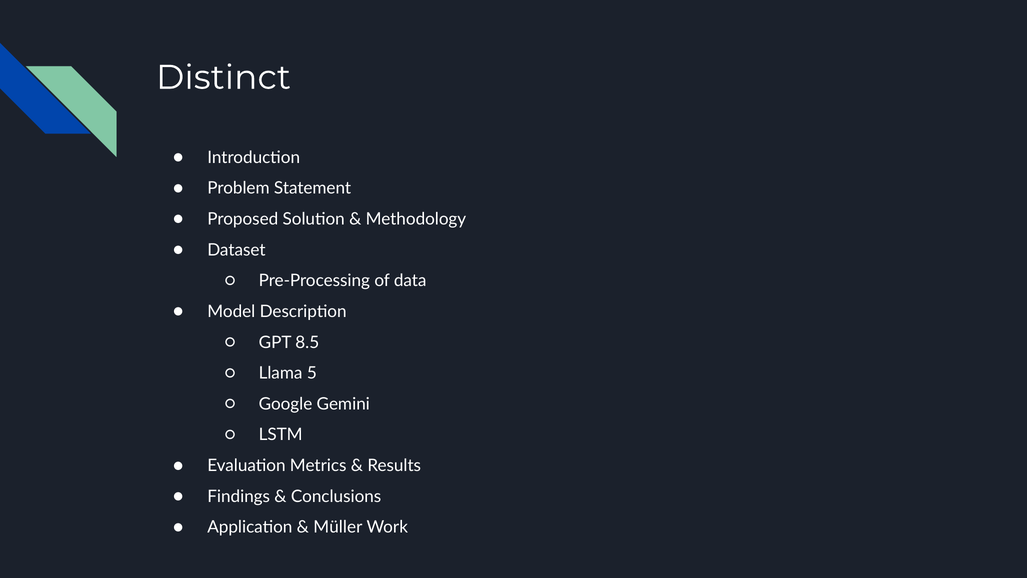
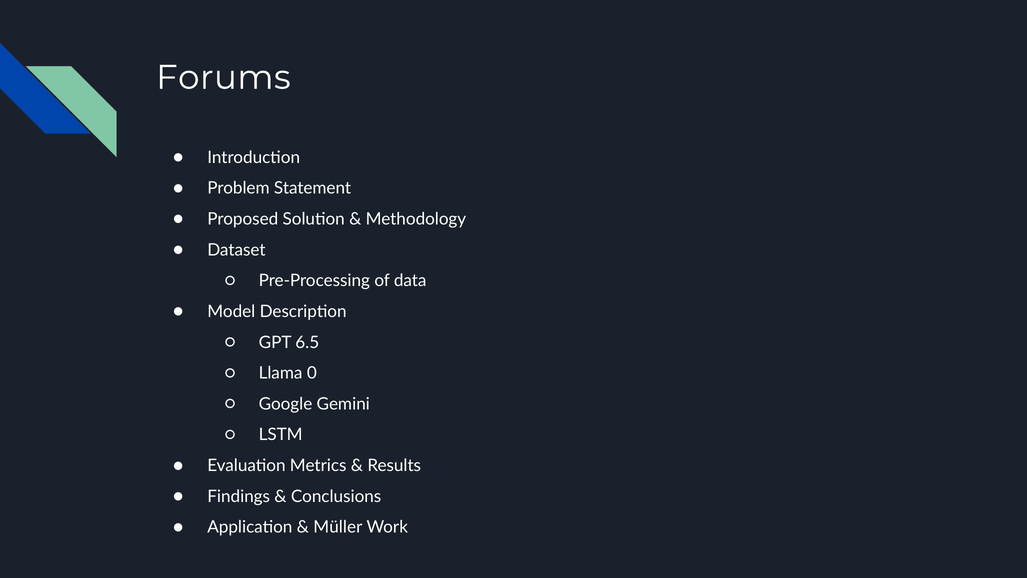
Distinct: Distinct -> Forums
8.5: 8.5 -> 6.5
5: 5 -> 0
